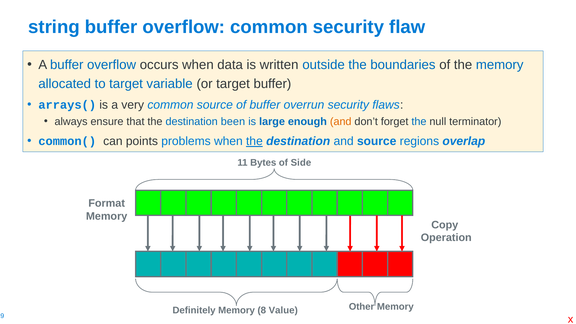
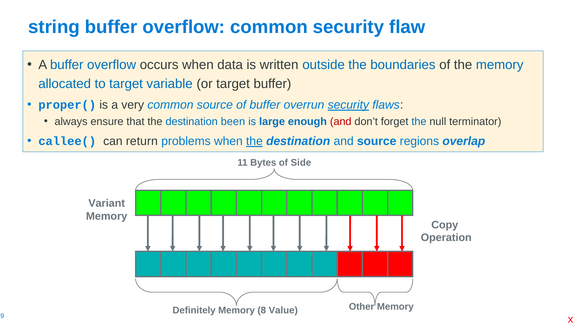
arrays(: arrays( -> proper(
security at (348, 105) underline: none -> present
and at (341, 122) colour: orange -> red
common(: common( -> callee(
points: points -> return
Format: Format -> Variant
